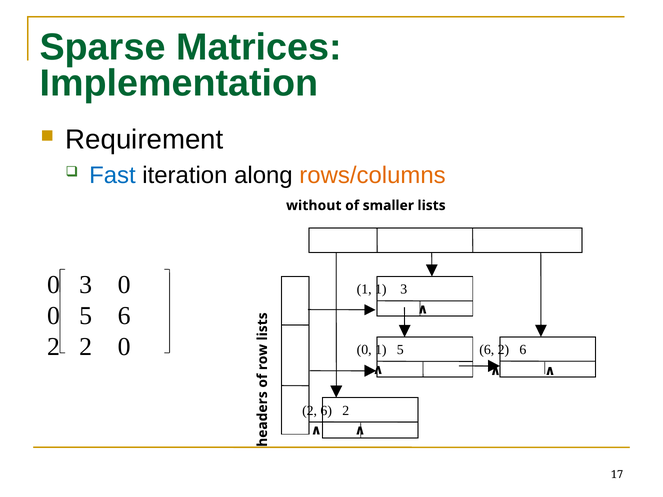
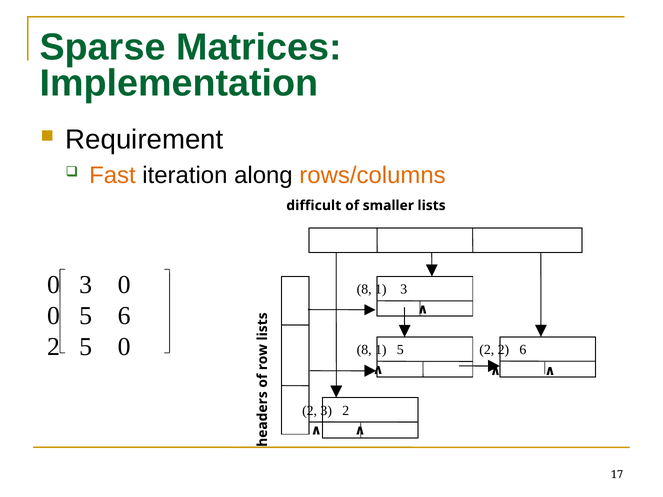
Fast colour: blue -> orange
without: without -> difficult
1 at (364, 289): 1 -> 8
2 2: 2 -> 5
6 at (487, 350): 6 -> 2
0 at (364, 350): 0 -> 8
6 at (326, 411): 6 -> 3
